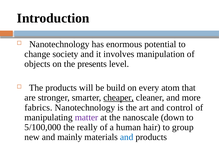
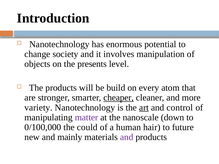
fabrics: fabrics -> variety
art underline: none -> present
5/100,000: 5/100,000 -> 0/100,000
really: really -> could
group: group -> future
and at (127, 137) colour: blue -> purple
